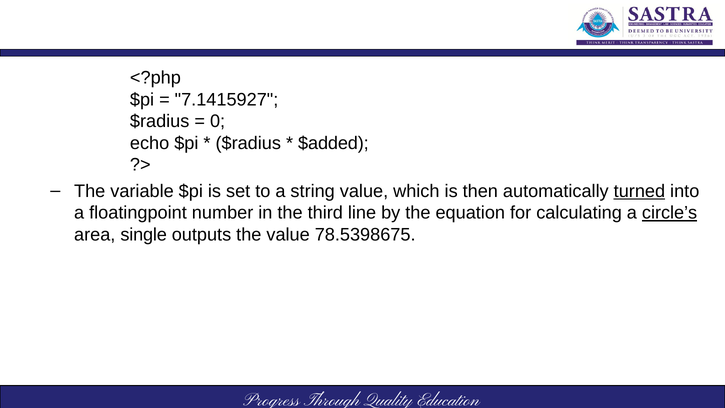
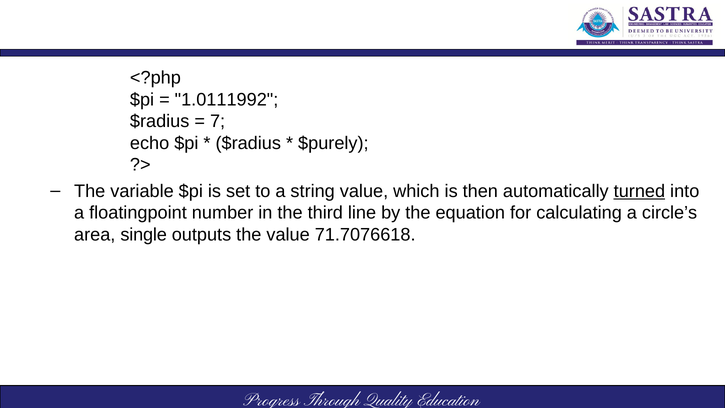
7.1415927: 7.1415927 -> 1.0111992
0: 0 -> 7
$added: $added -> $purely
circle’s underline: present -> none
78.5398675: 78.5398675 -> 71.7076618
